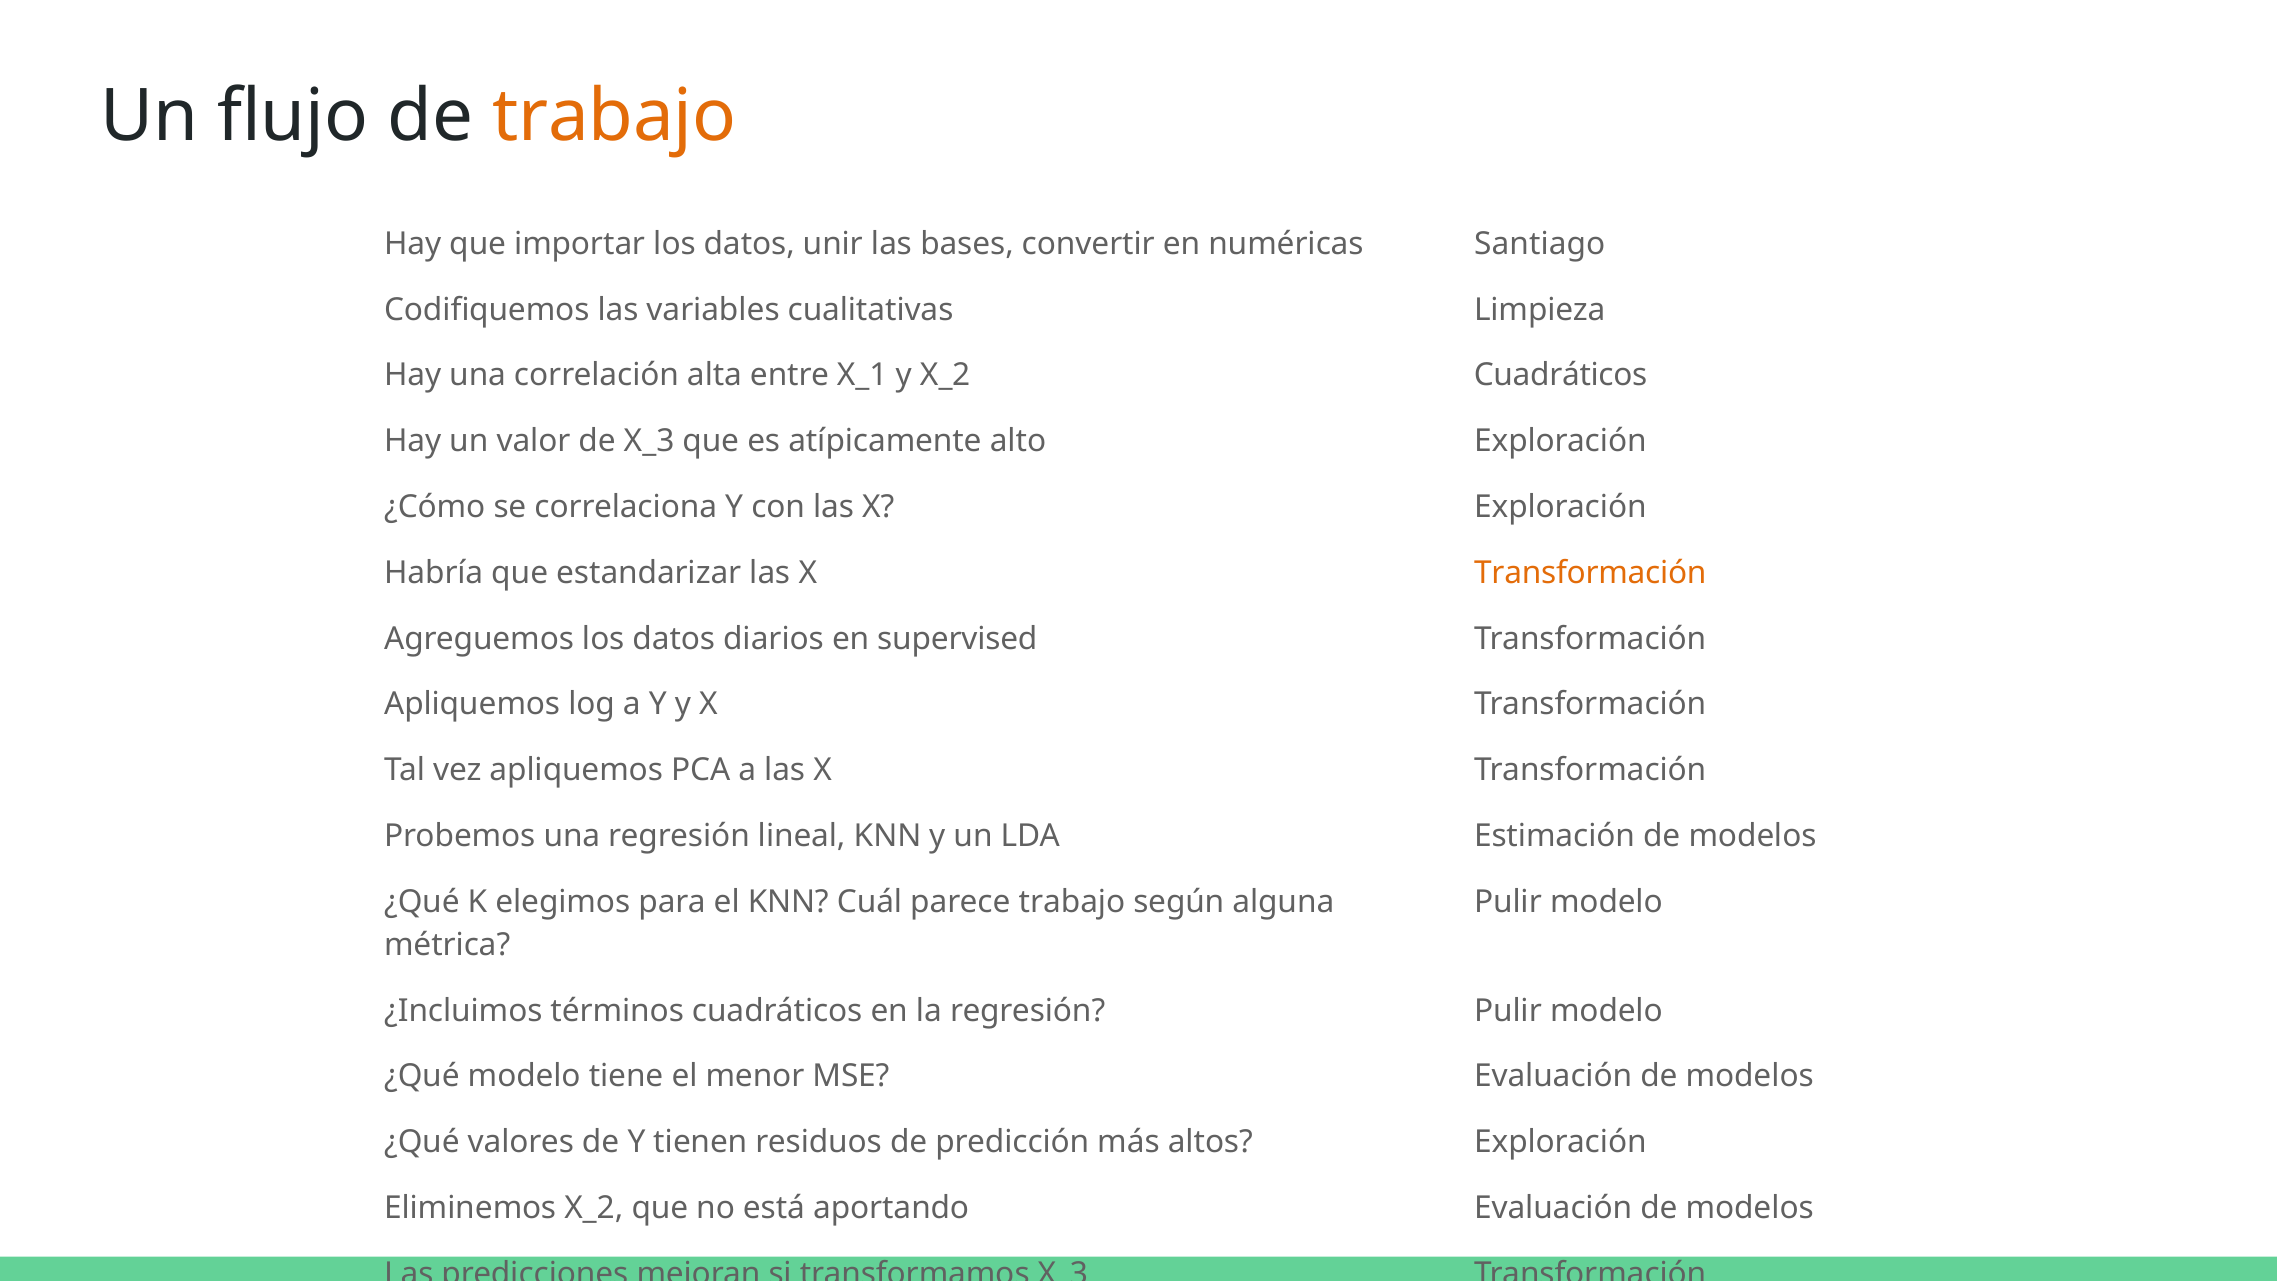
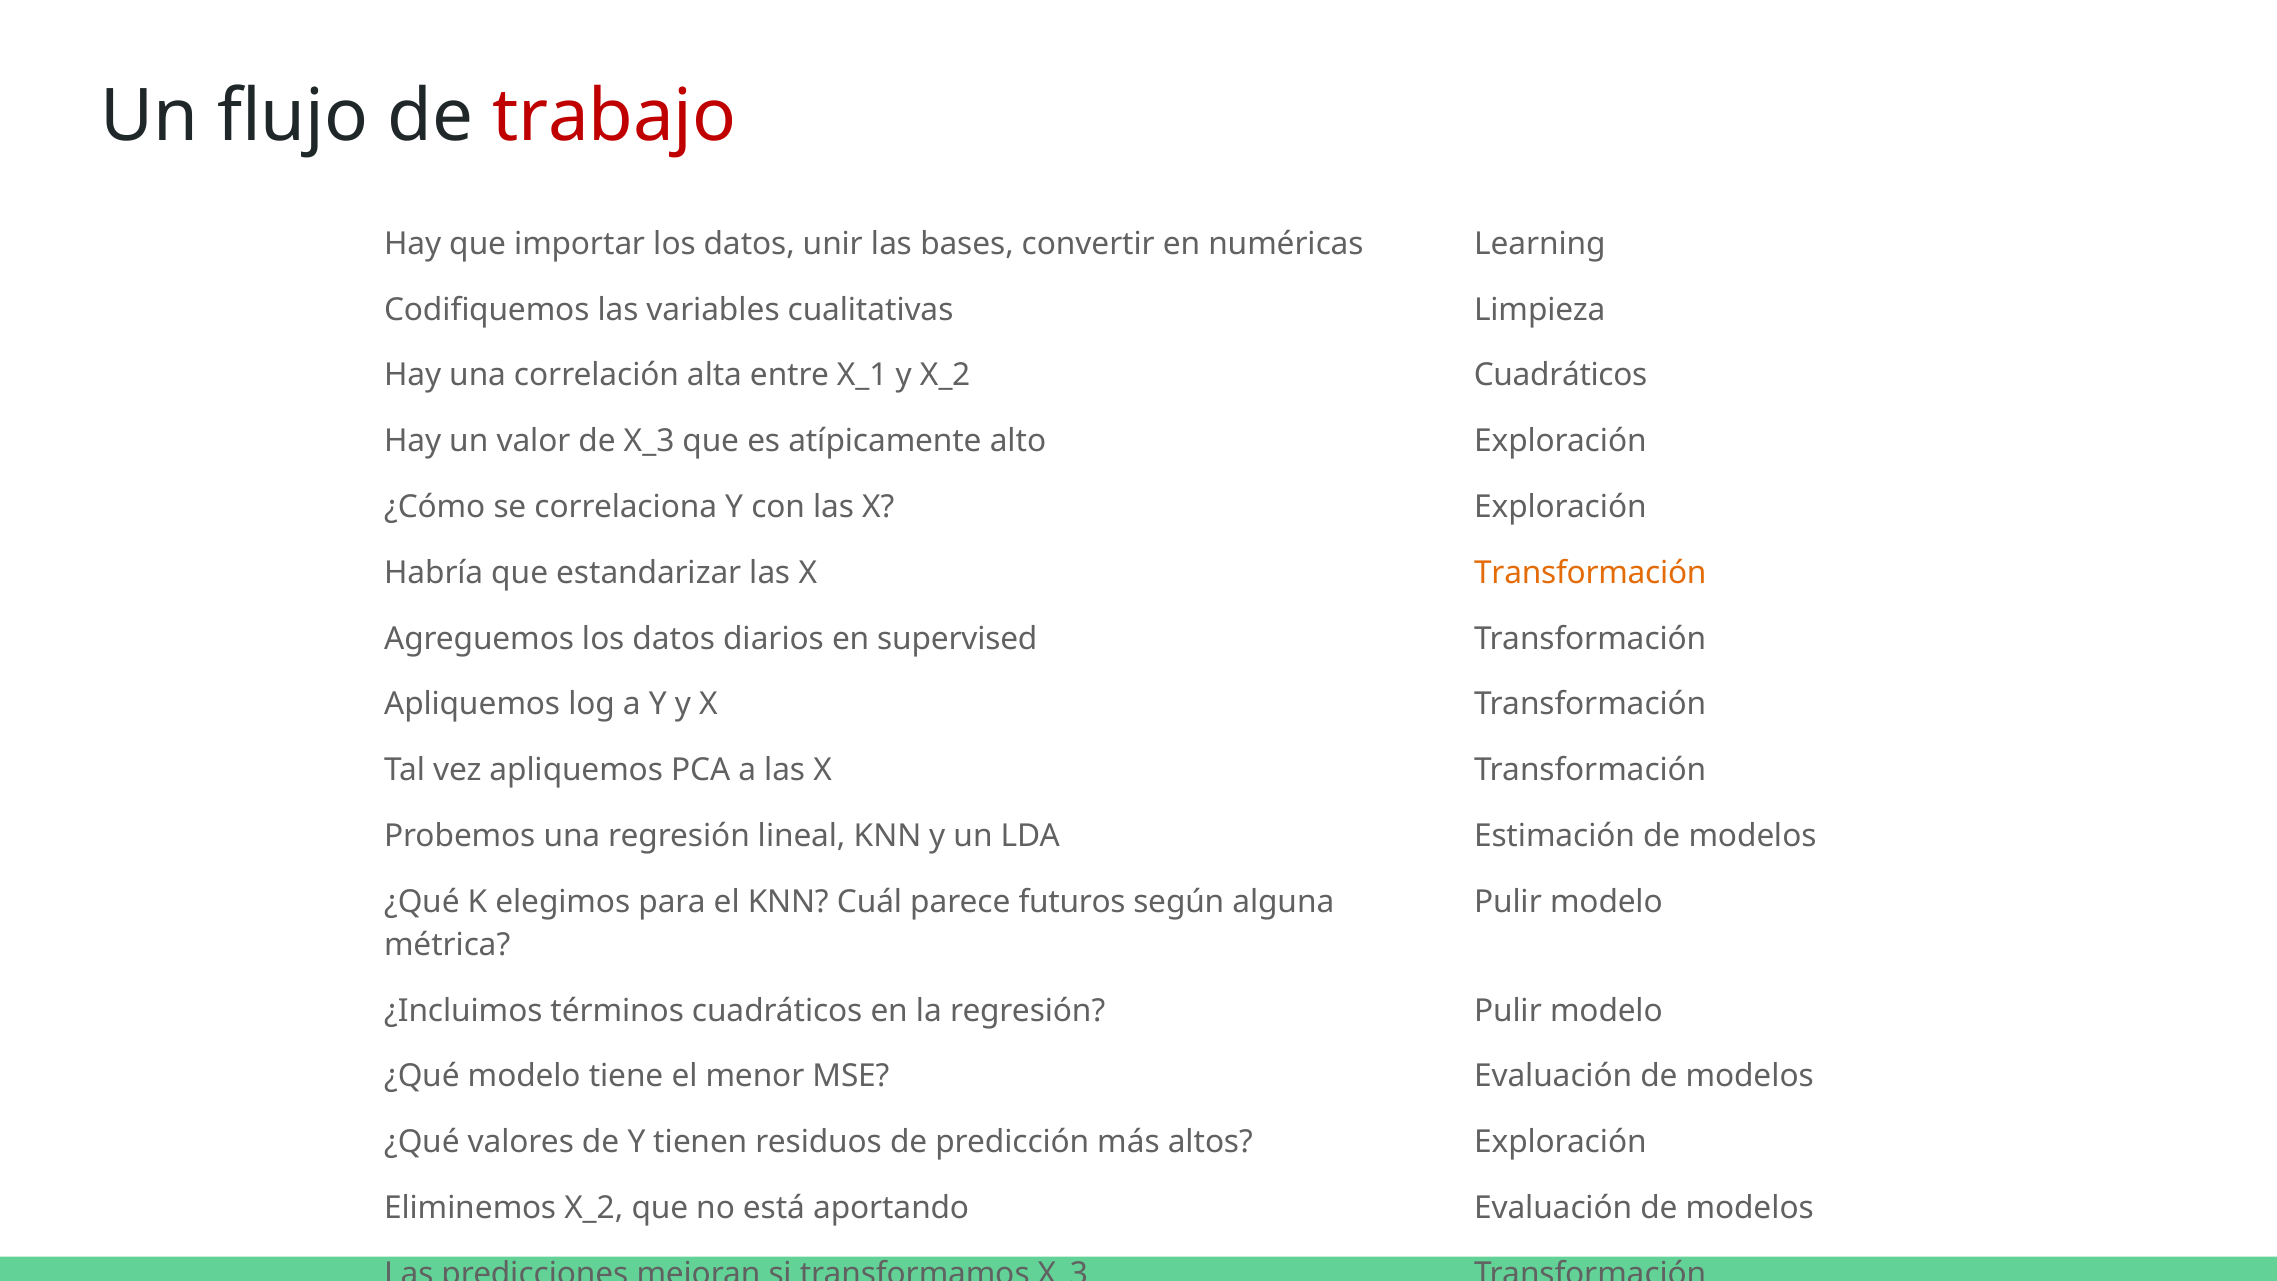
trabajo at (614, 116) colour: orange -> red
Santiago: Santiago -> Learning
parece trabajo: trabajo -> futuros
